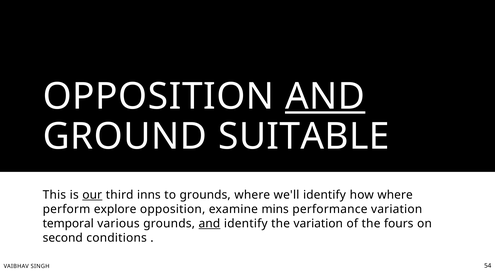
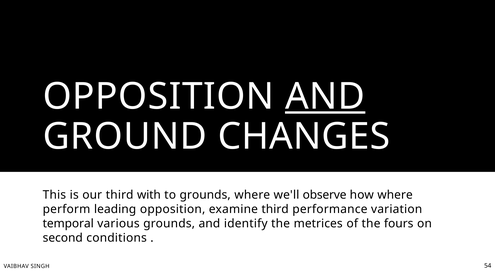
SUITABLE: SUITABLE -> CHANGES
our underline: present -> none
inns: inns -> with
we'll identify: identify -> observe
explore: explore -> leading
examine mins: mins -> third
and at (209, 223) underline: present -> none
the variation: variation -> metrices
